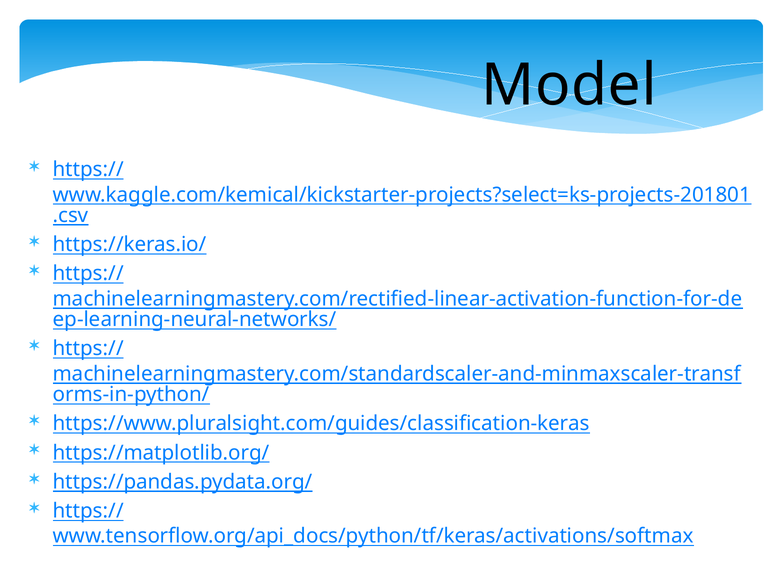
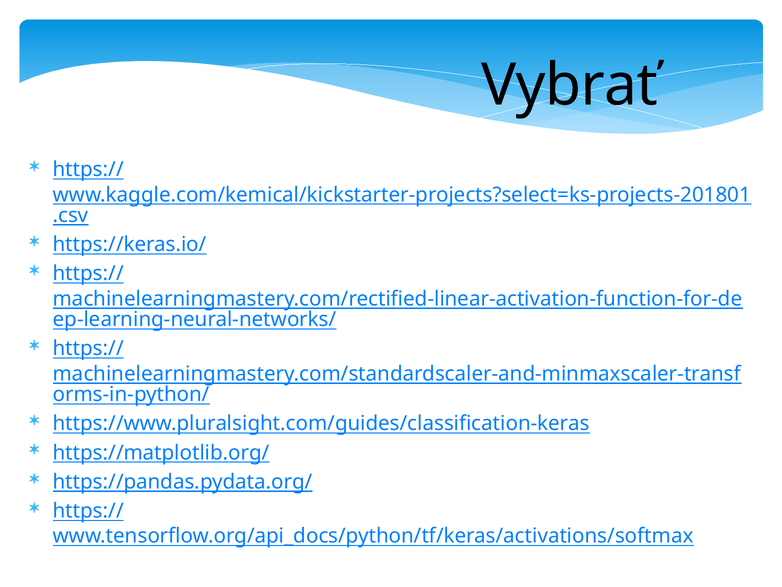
Model: Model -> Vybrať
